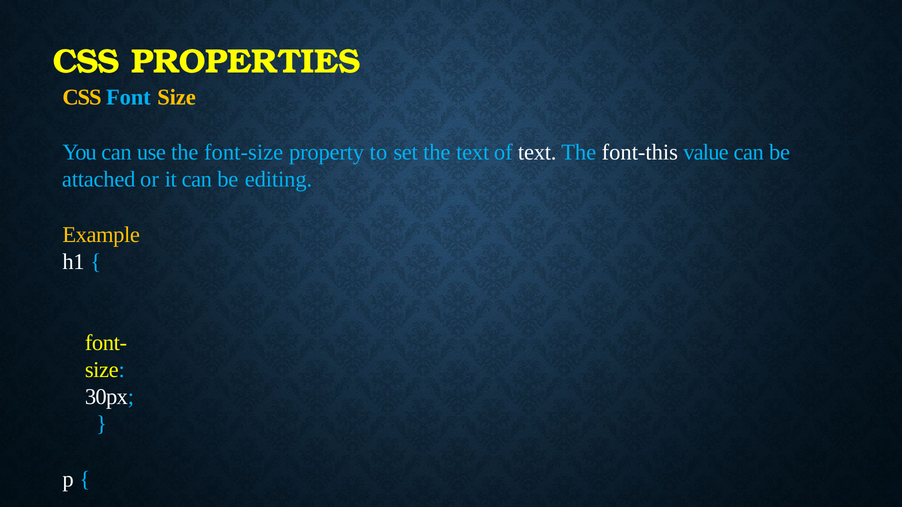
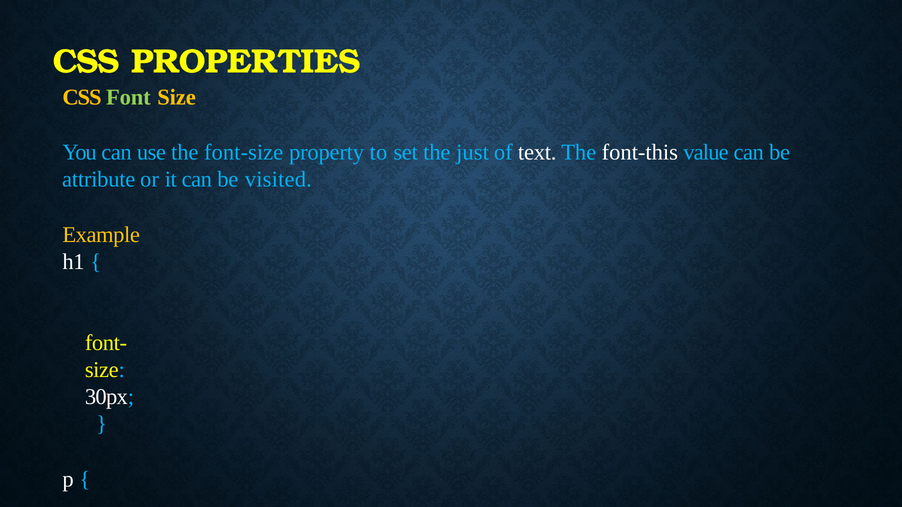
Font colour: light blue -> light green
the text: text -> just
attached: attached -> attribute
editing: editing -> visited
